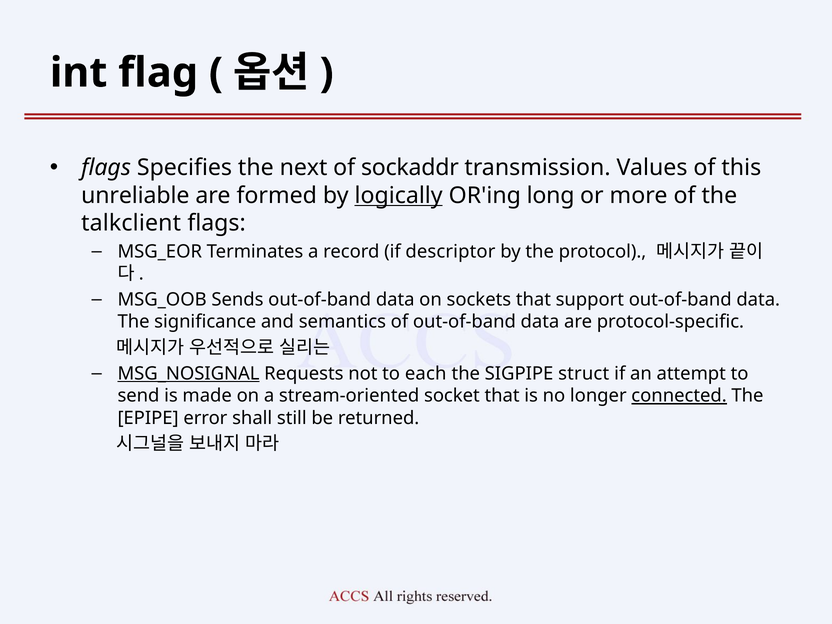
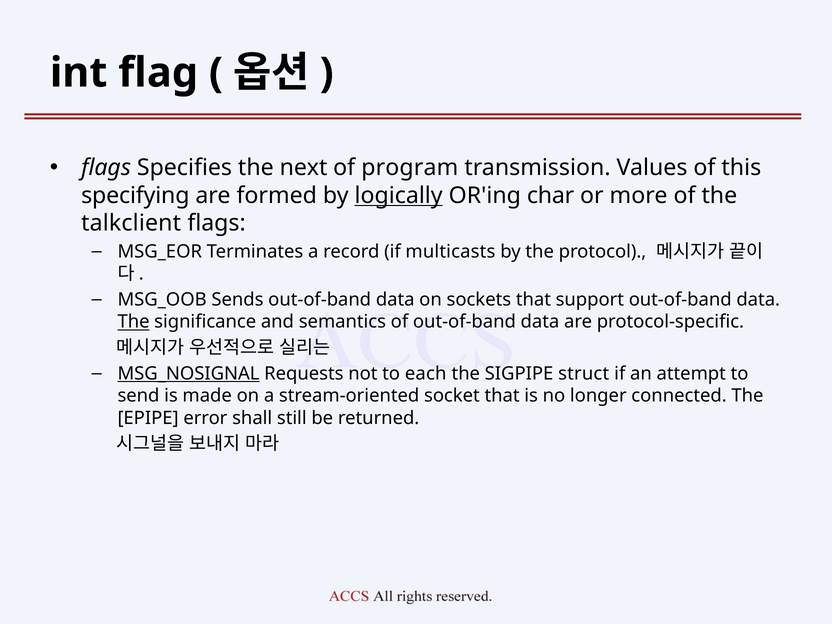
sockaddr: sockaddr -> program
unreliable: unreliable -> specifying
long: long -> char
descriptor: descriptor -> multicasts
The at (134, 322) underline: none -> present
connected underline: present -> none
